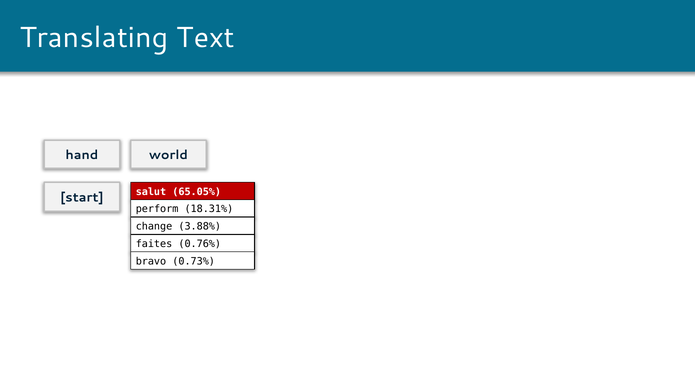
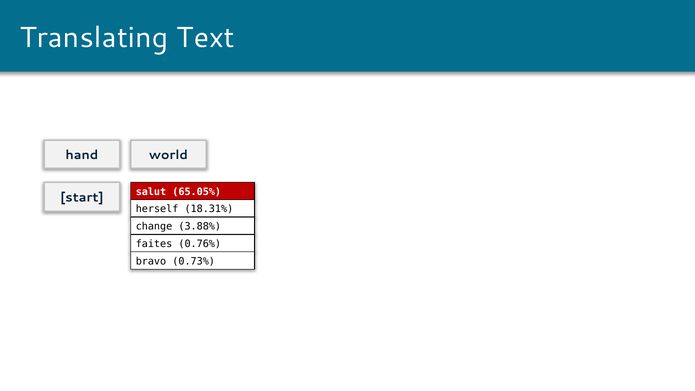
perform: perform -> herself
